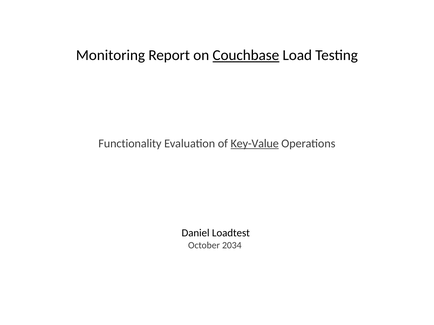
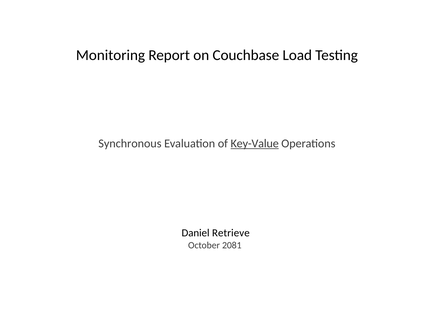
Couchbase underline: present -> none
Functionality: Functionality -> Synchronous
Loadtest: Loadtest -> Retrieve
2034: 2034 -> 2081
